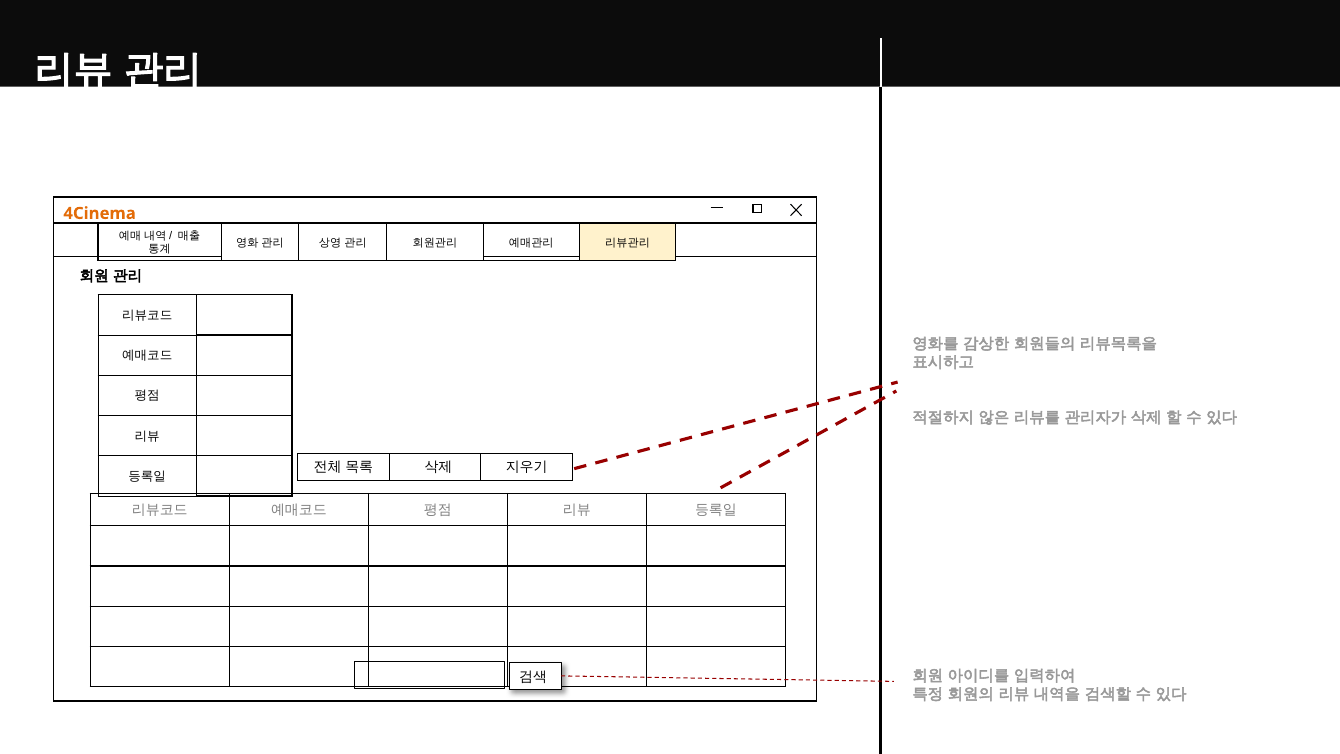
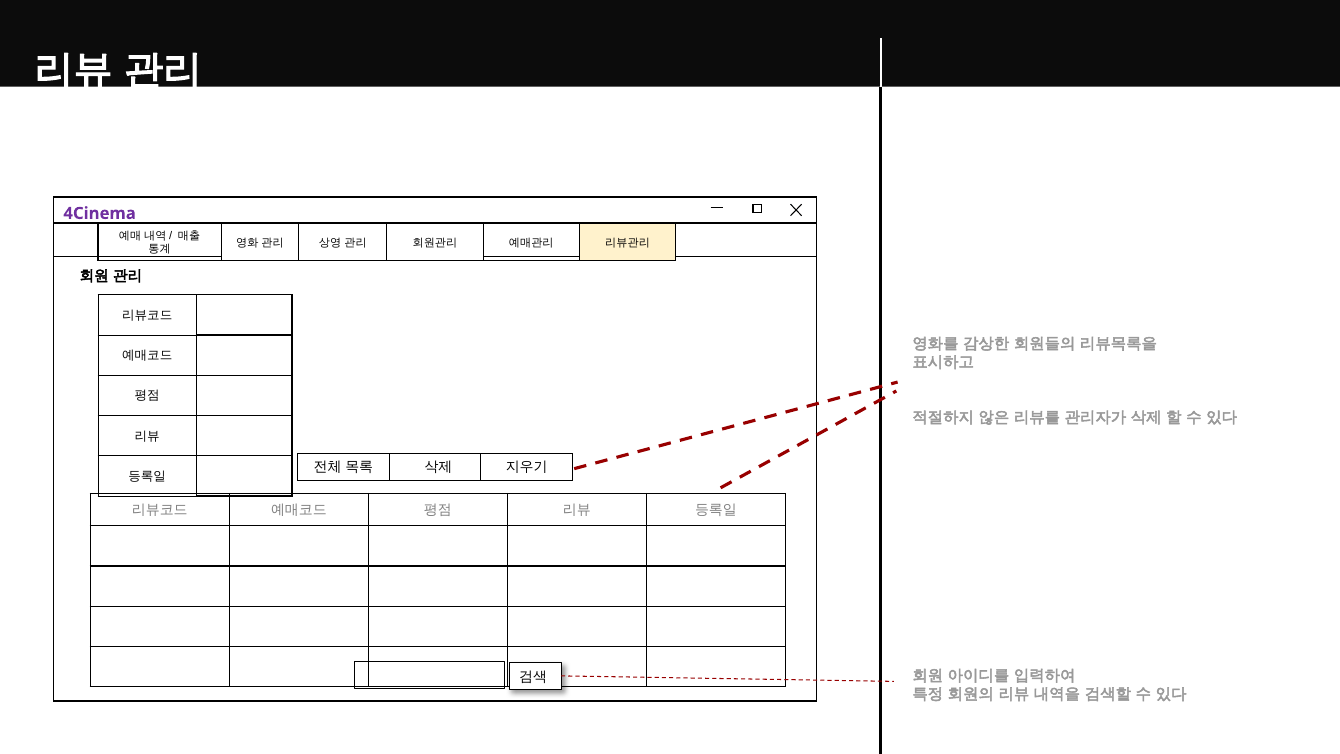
4Cinema colour: orange -> purple
